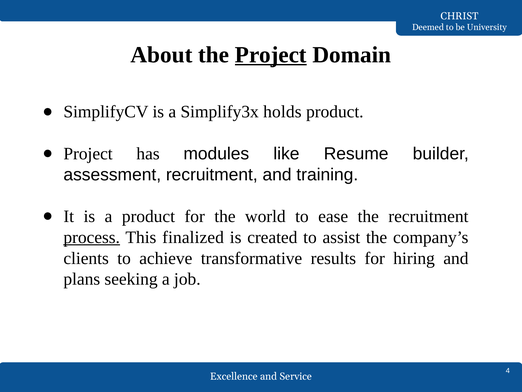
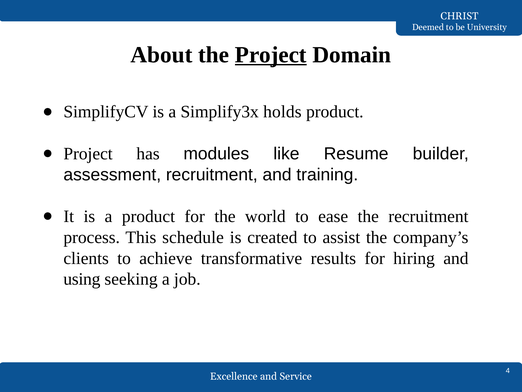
process underline: present -> none
finalized: finalized -> schedule
plans: plans -> using
